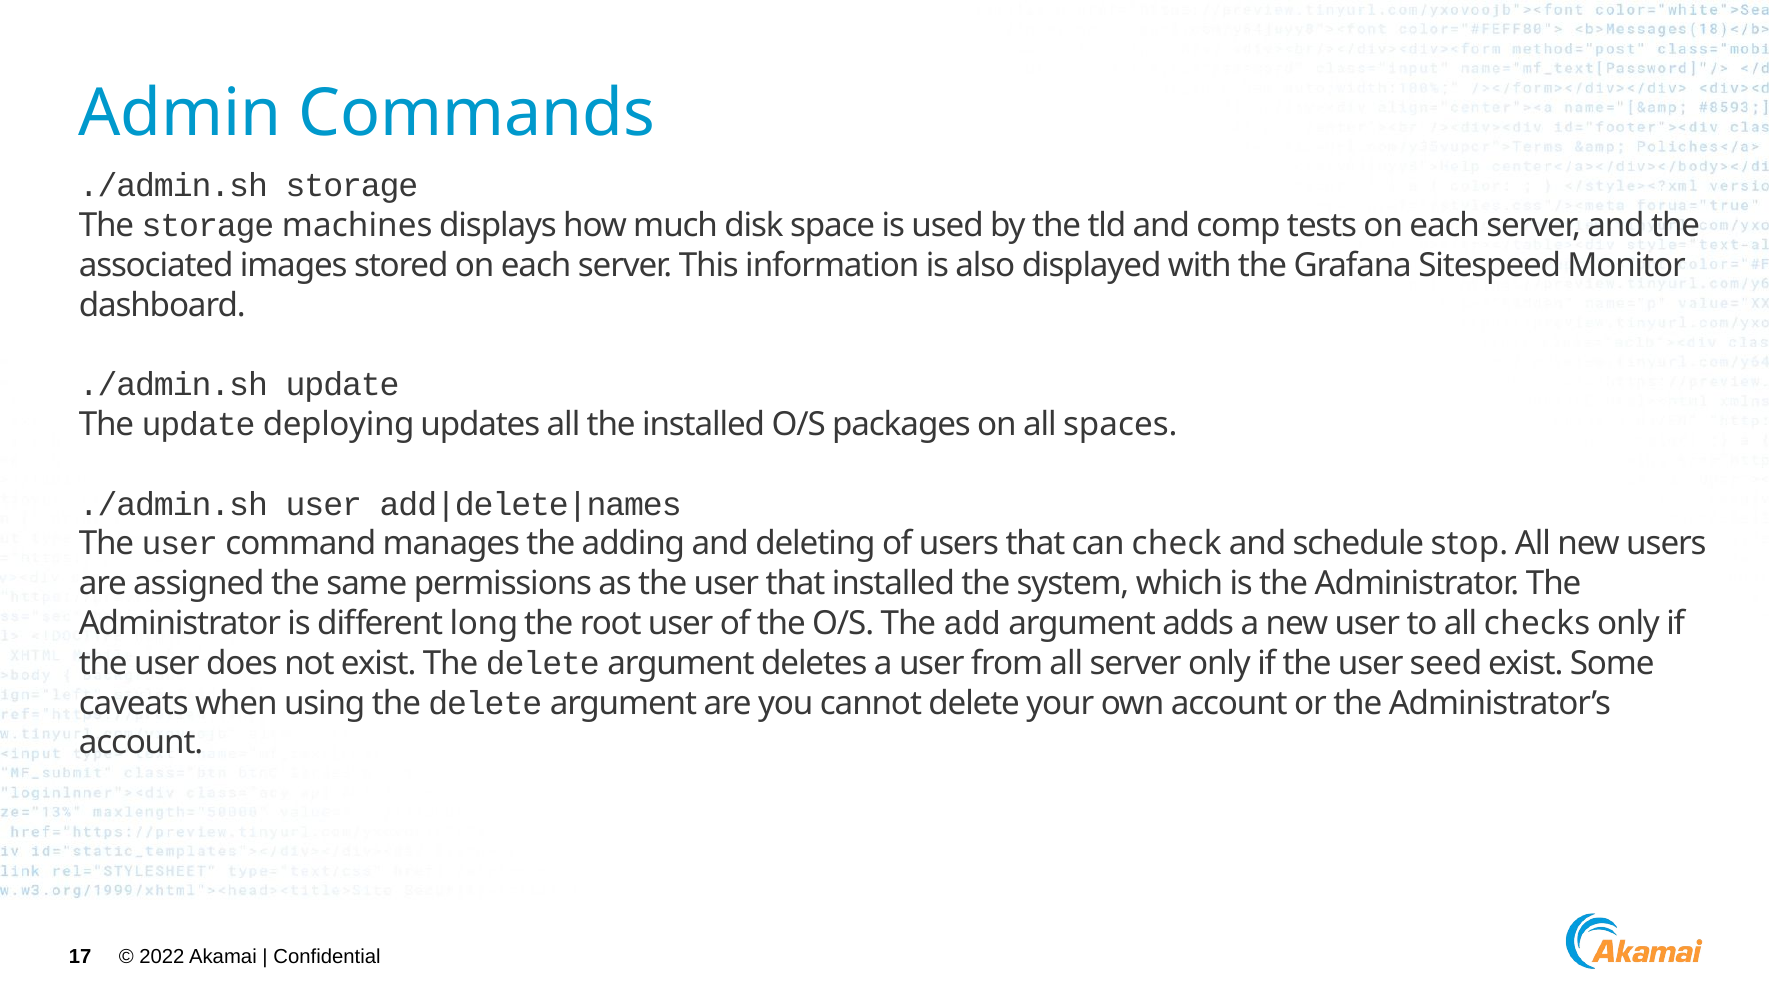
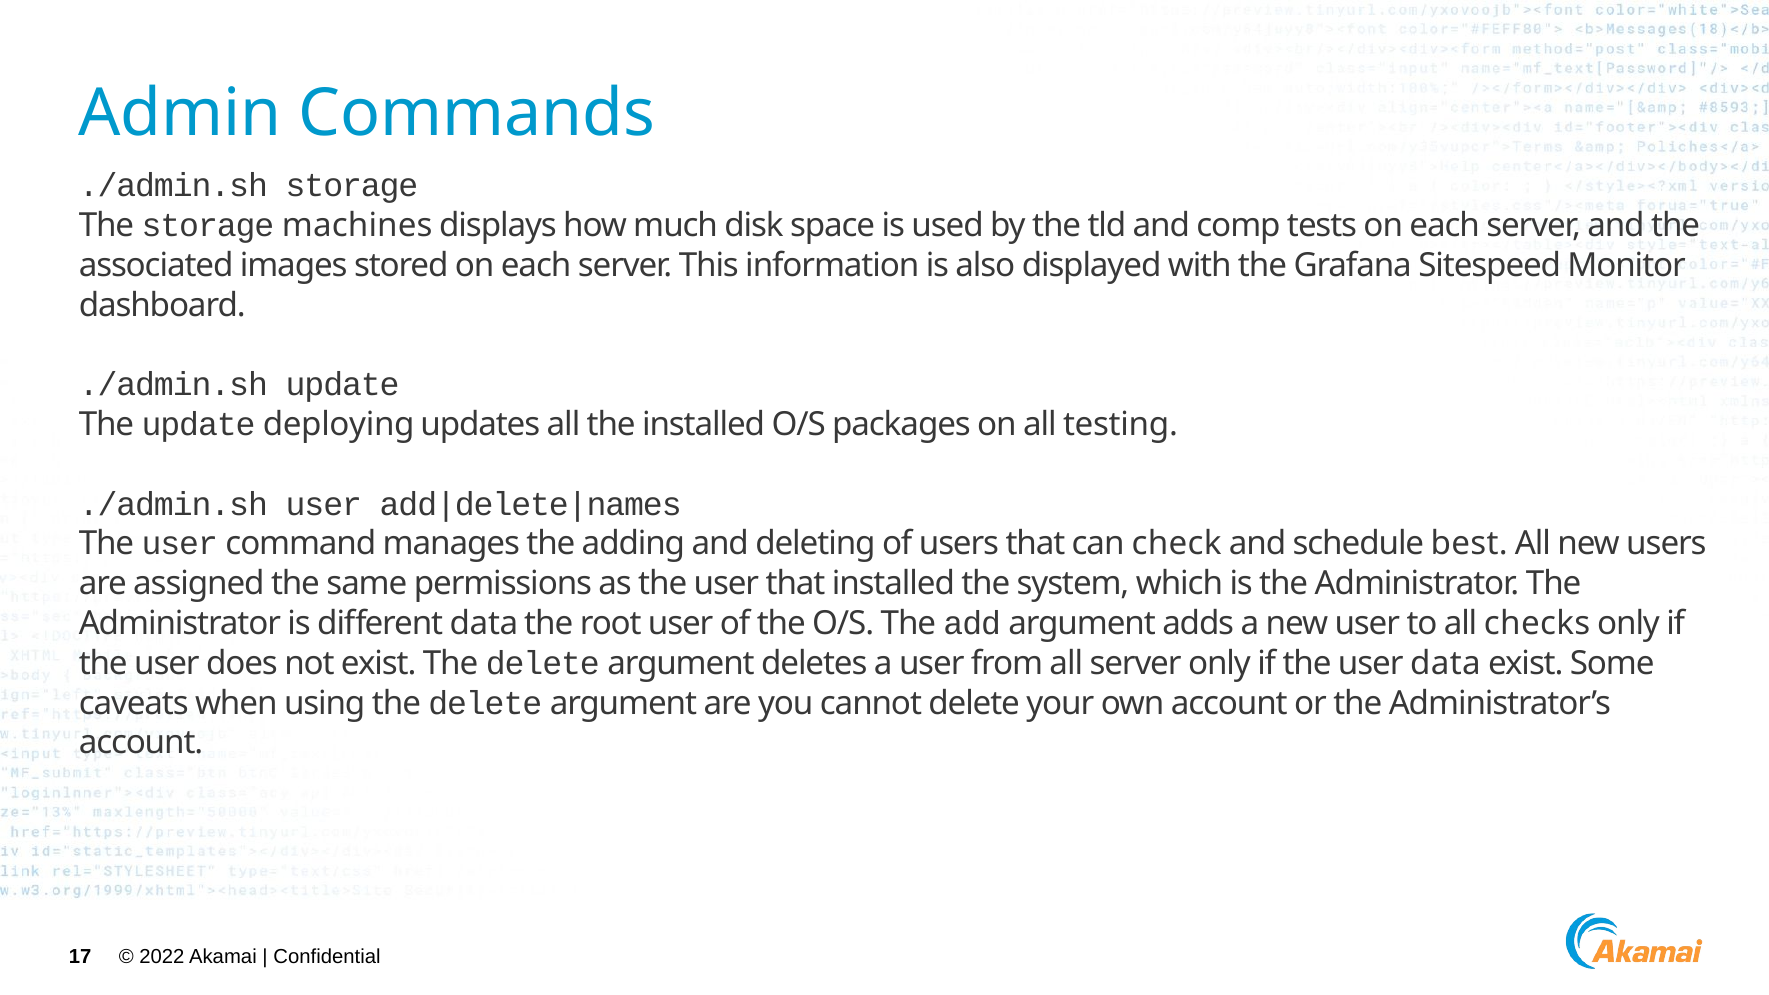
spaces: spaces -> testing
stop: stop -> best
different long: long -> data
user seed: seed -> data
